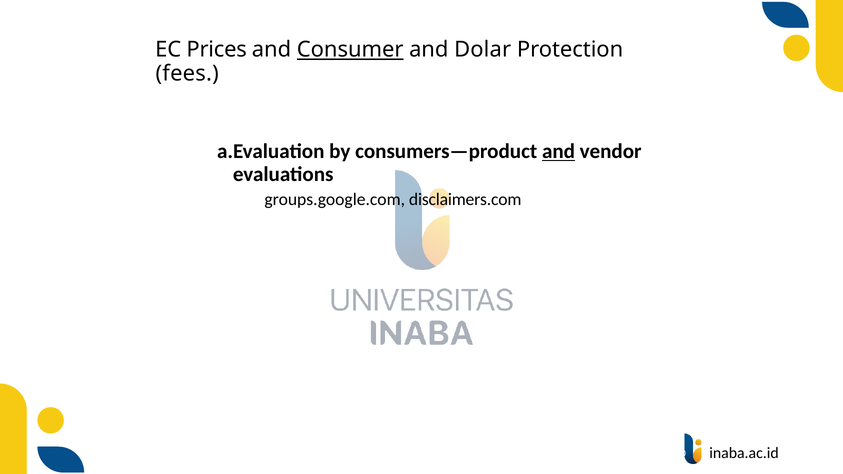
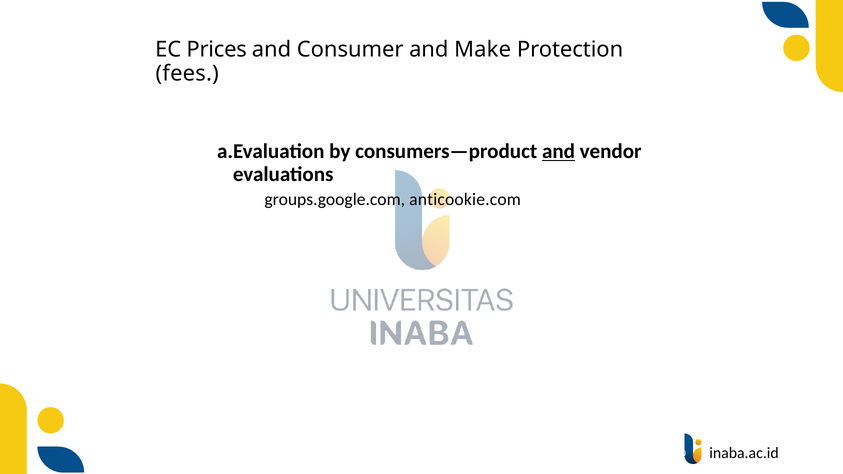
Consumer underline: present -> none
Dolar: Dolar -> Make
disclaimers.com: disclaimers.com -> anticookie.com
